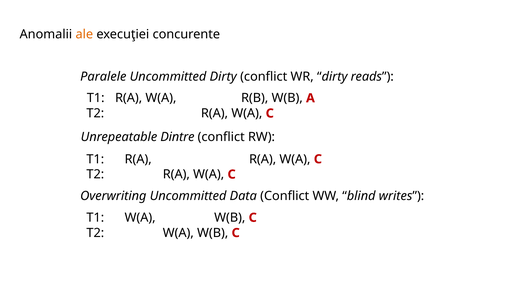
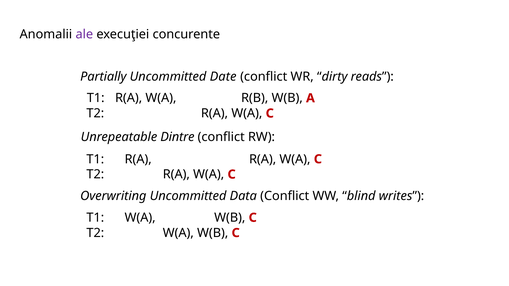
ale colour: orange -> purple
Paralele: Paralele -> Partially
Uncommitted Dirty: Dirty -> Date
